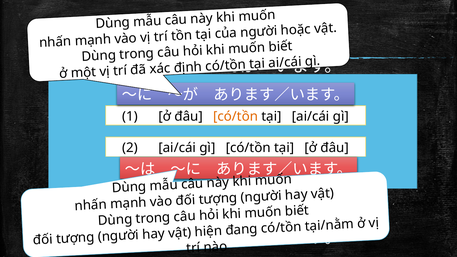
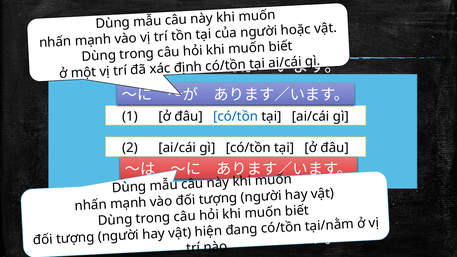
có/tồn at (236, 116) colour: orange -> blue
